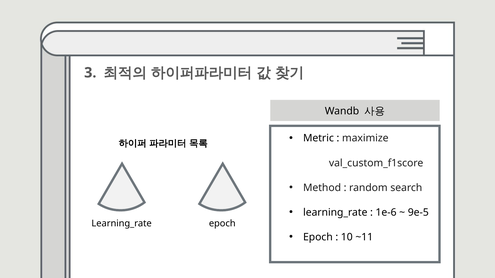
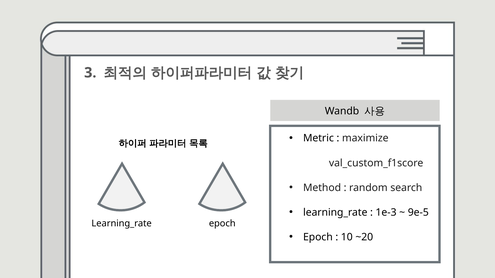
1e-6: 1e-6 -> 1e-3
~11: ~11 -> ~20
